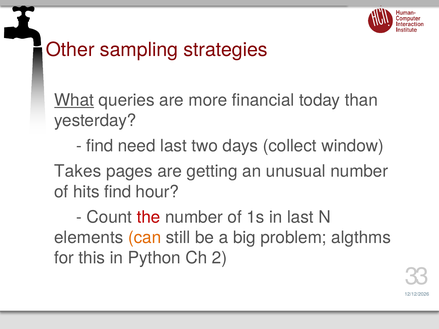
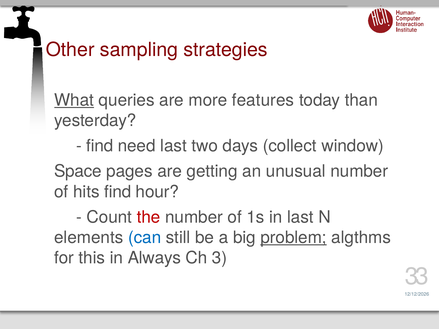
financial: financial -> features
Takes: Takes -> Space
can colour: orange -> blue
problem underline: none -> present
Python: Python -> Always
2: 2 -> 3
